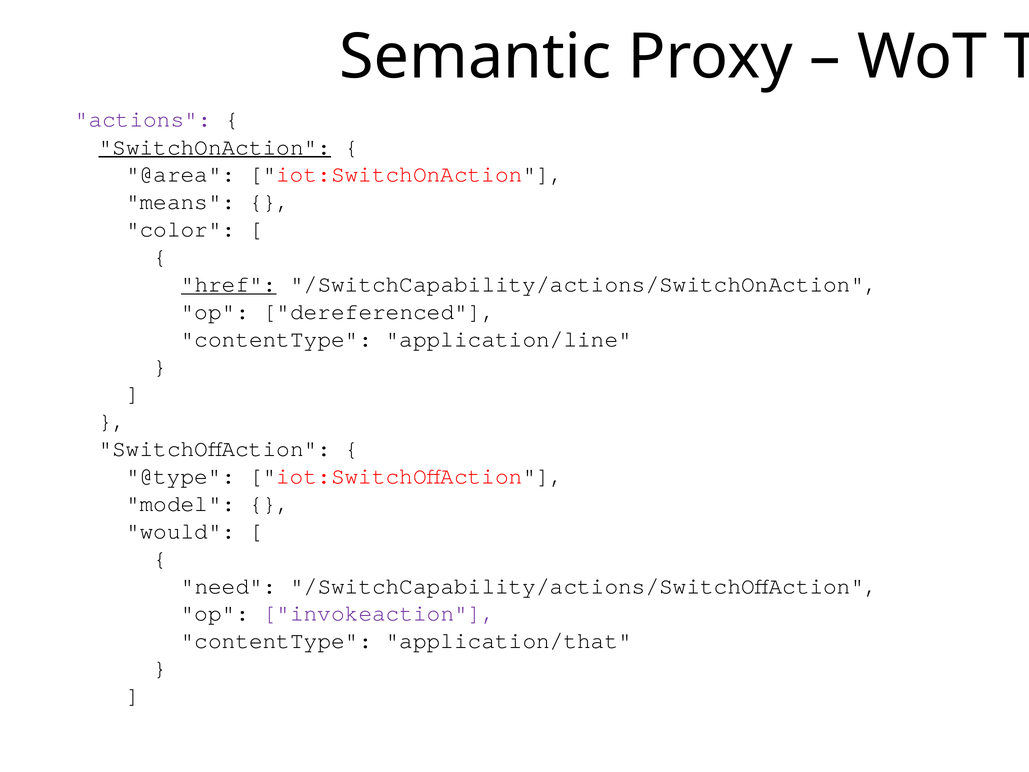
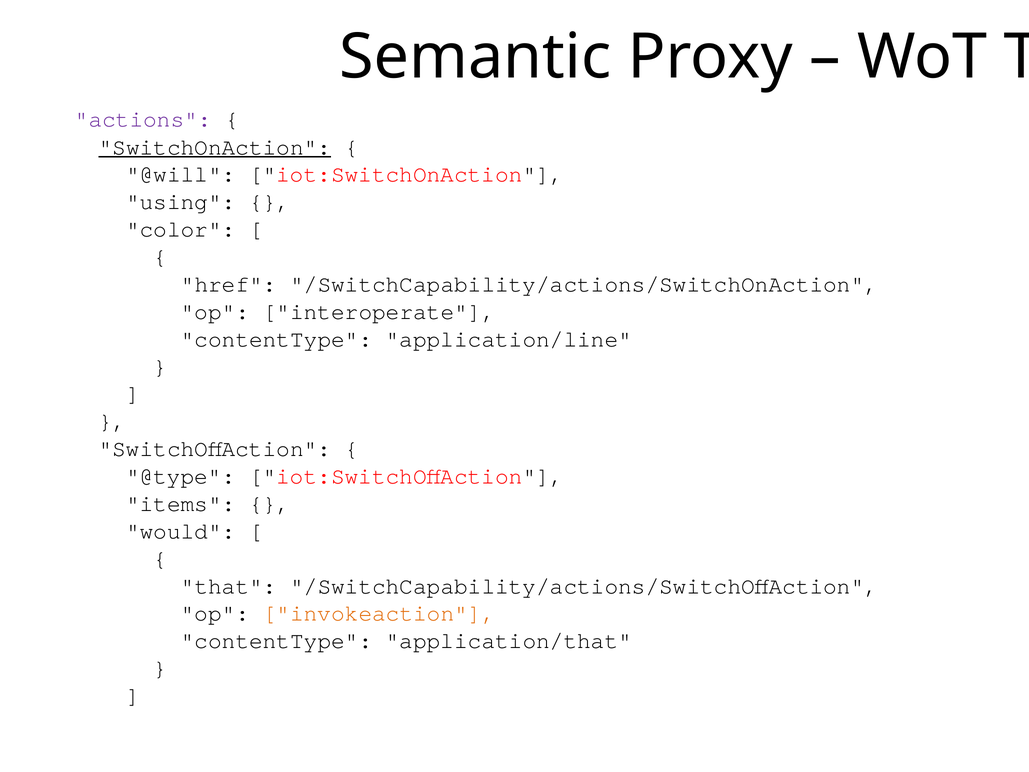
@area: @area -> @will
means: means -> using
href underline: present -> none
dereferenced: dereferenced -> interoperate
model: model -> items
need: need -> that
invokeaction colour: purple -> orange
